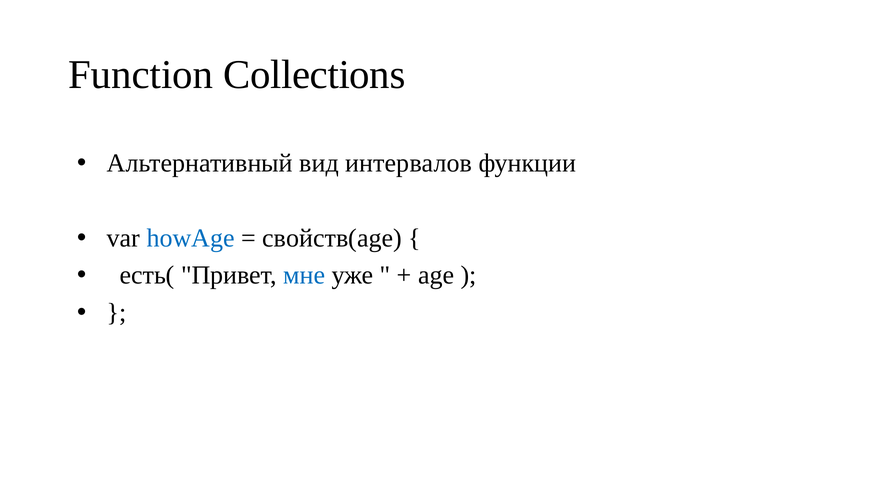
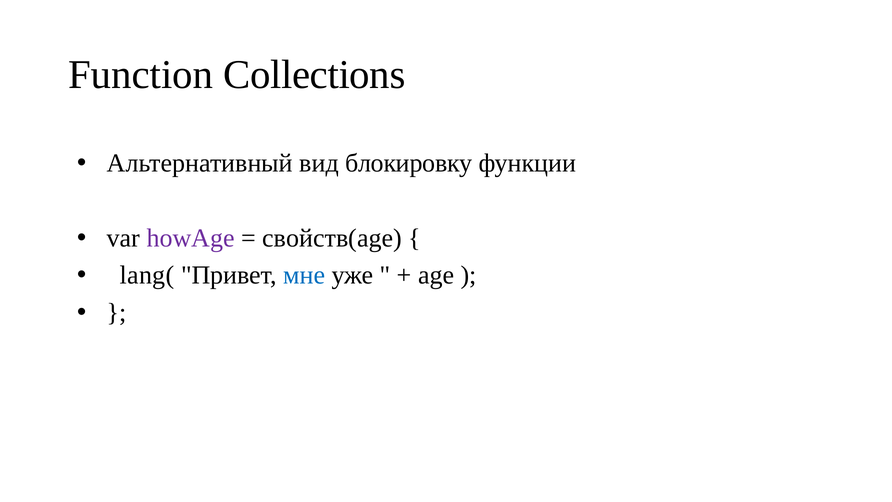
интервалов: интервалов -> блокировку
howAge colour: blue -> purple
есть(: есть( -> lang(
